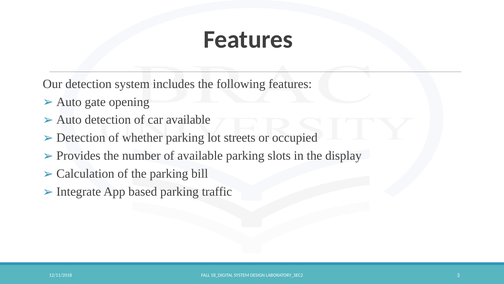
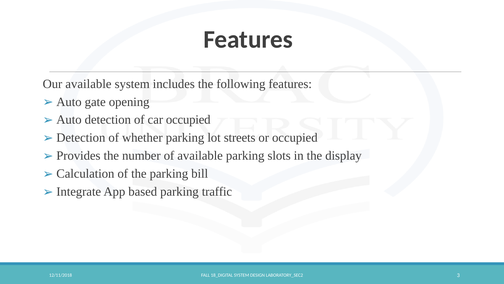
Our detection: detection -> available
car available: available -> occupied
